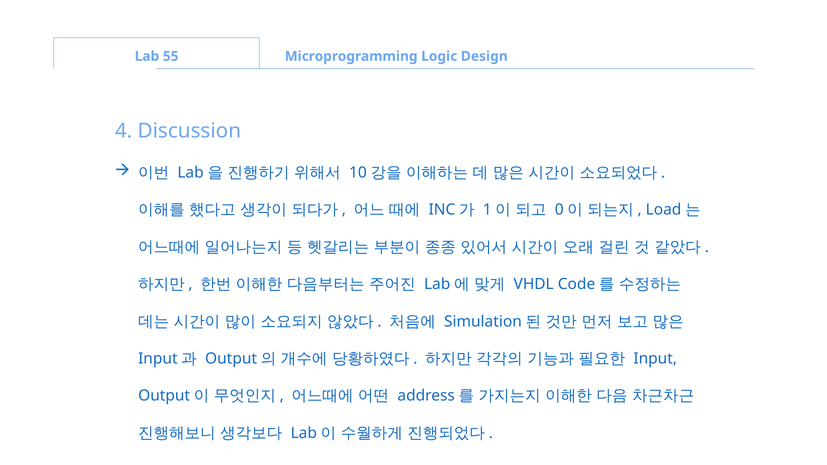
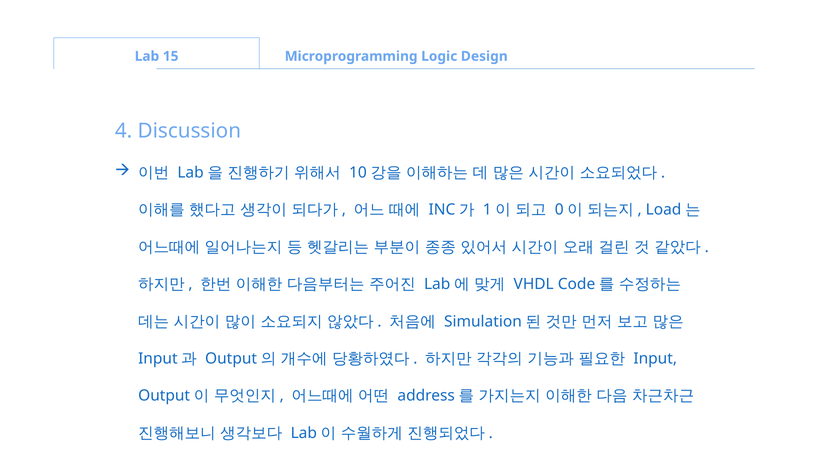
55: 55 -> 15
